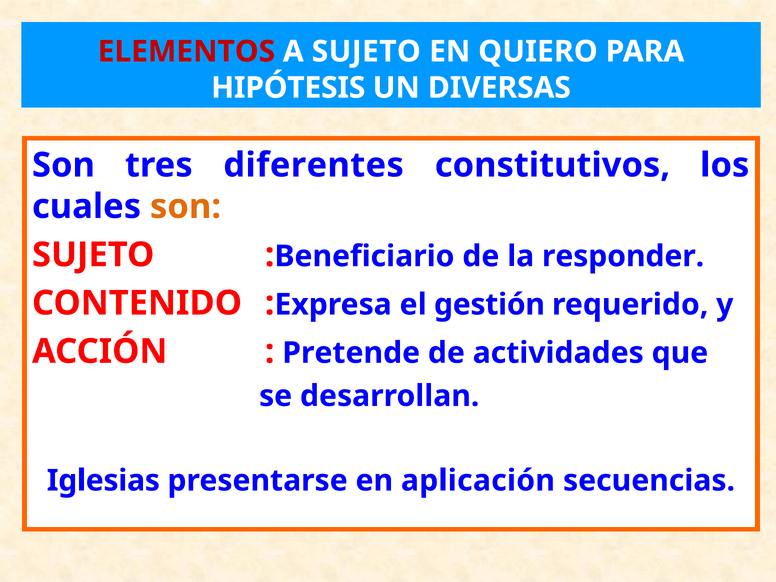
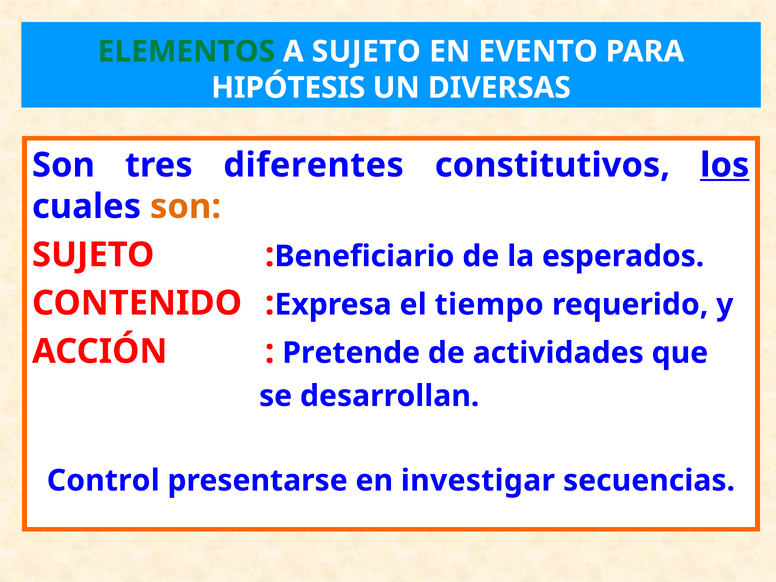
ELEMENTOS colour: red -> green
QUIERO: QUIERO -> EVENTO
los underline: none -> present
responder: responder -> esperados
gestión: gestión -> tiempo
Iglesias: Iglesias -> Control
aplicación: aplicación -> investigar
